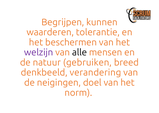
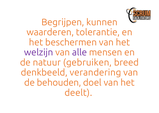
alle colour: black -> purple
neigingen: neigingen -> behouden
norm: norm -> deelt
